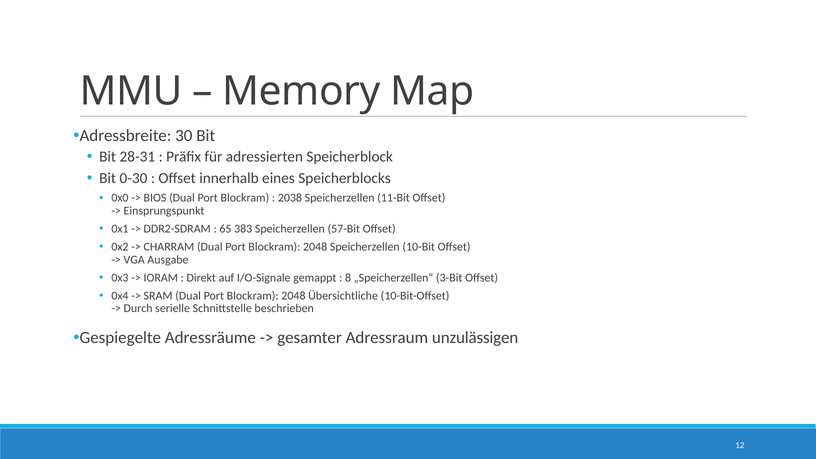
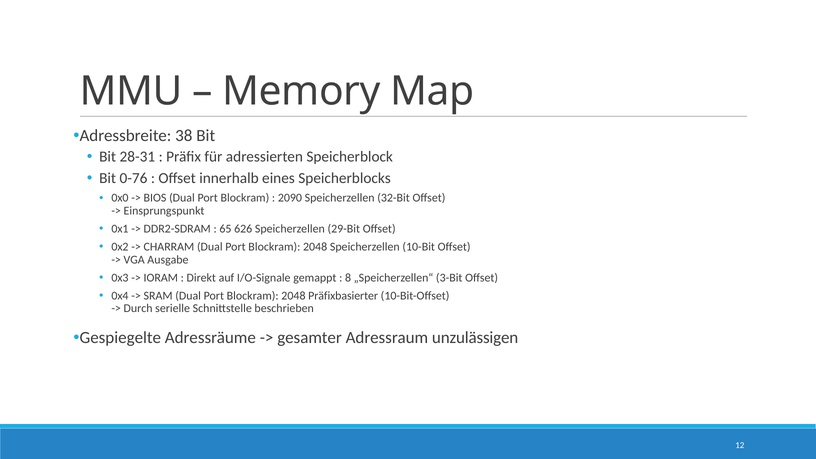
30: 30 -> 38
0-30: 0-30 -> 0-76
2038: 2038 -> 2090
11-Bit: 11-Bit -> 32-Bit
383: 383 -> 626
57-Bit: 57-Bit -> 29-Bit
Übersichtliche: Übersichtliche -> Präfixbasierter
